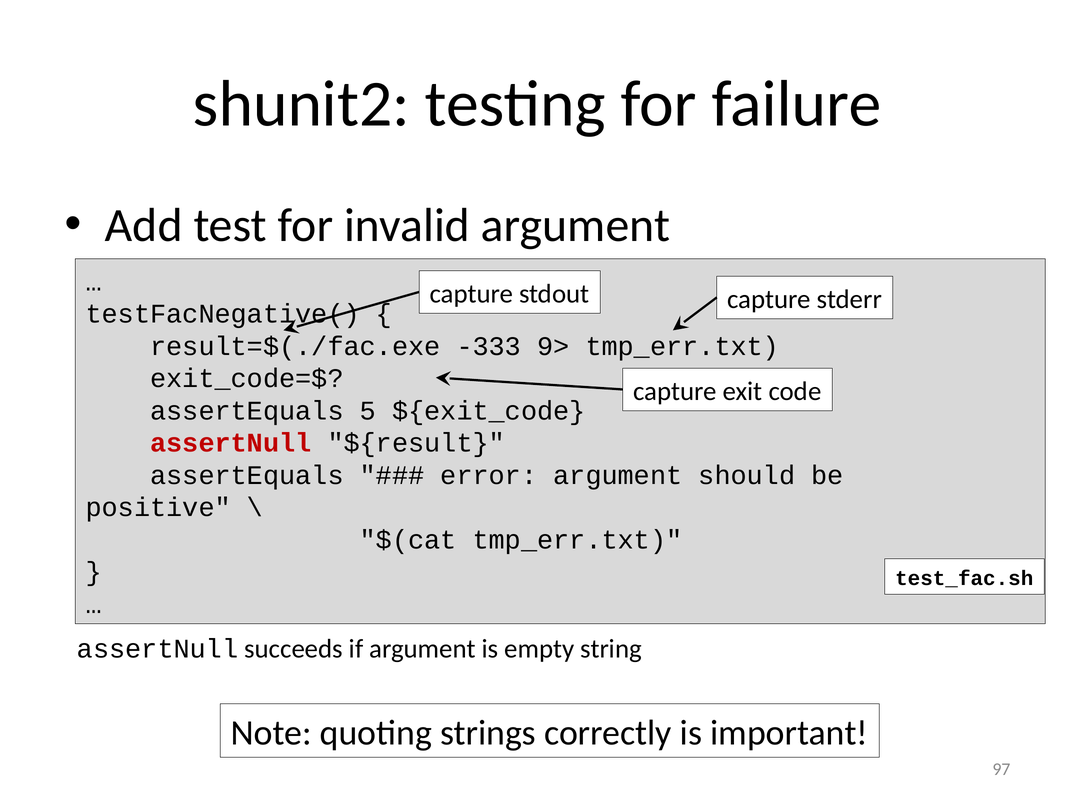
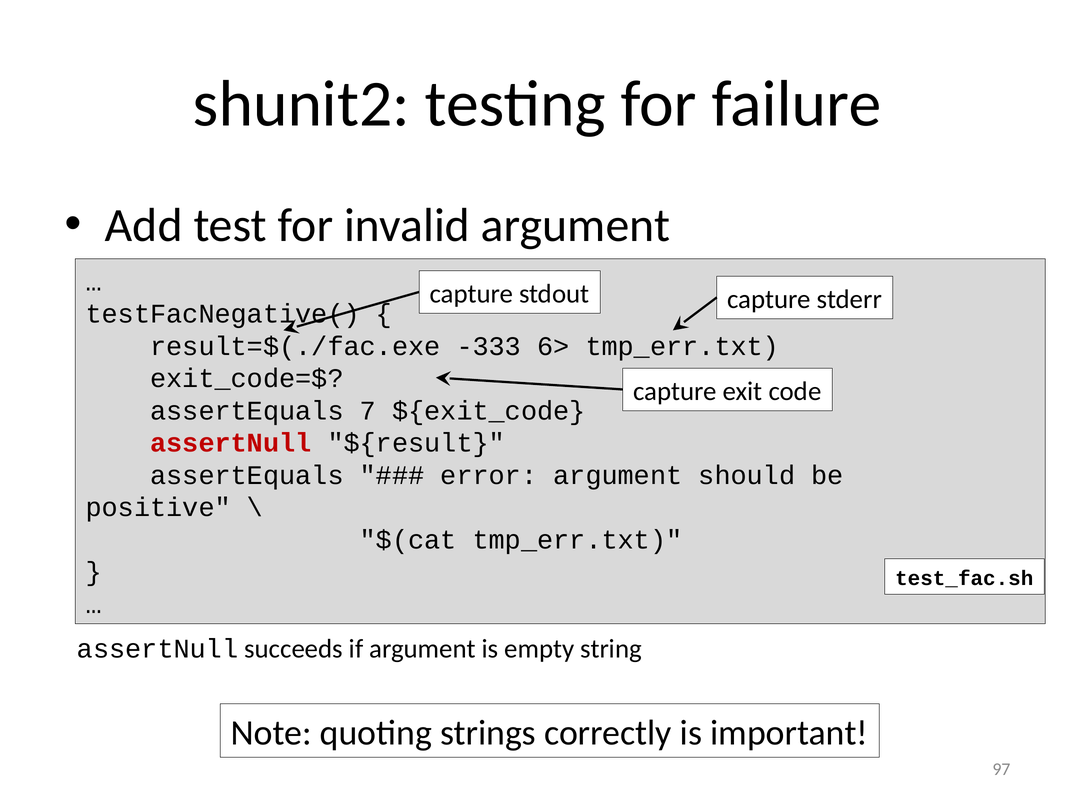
9>: 9> -> 6>
5: 5 -> 7
